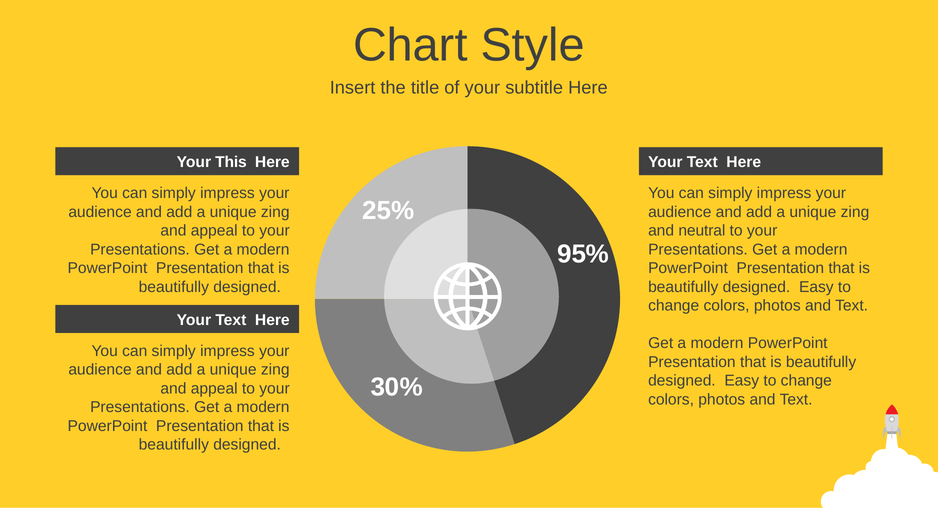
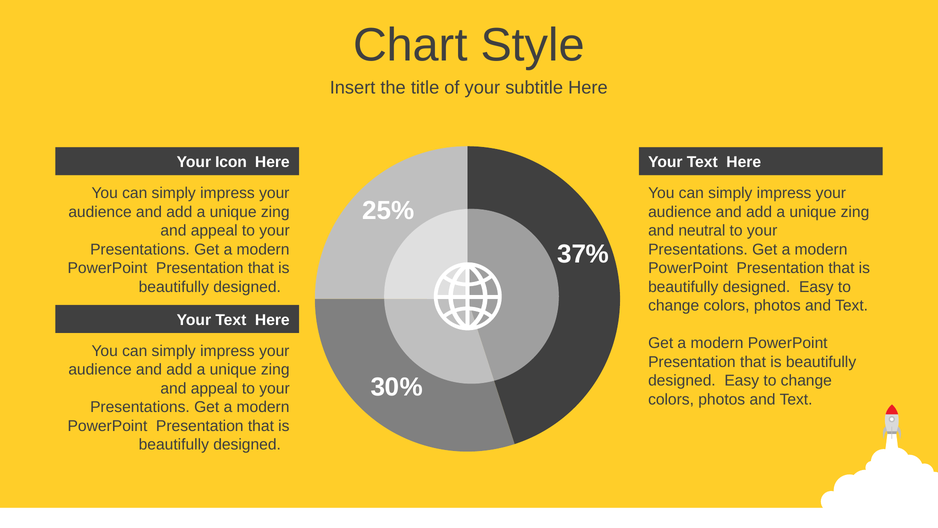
This: This -> Icon
95%: 95% -> 37%
